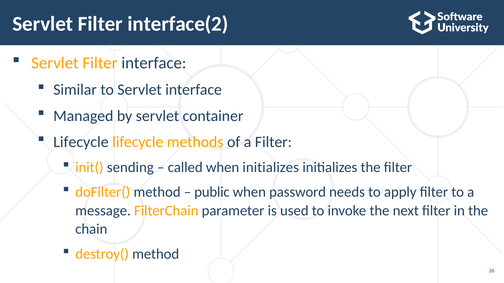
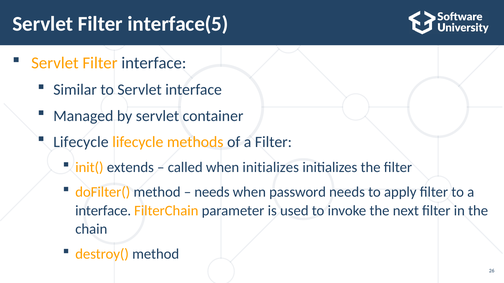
interface(2: interface(2 -> interface(5
sending: sending -> extends
public at (212, 192): public -> needs
message at (103, 211): message -> interface
